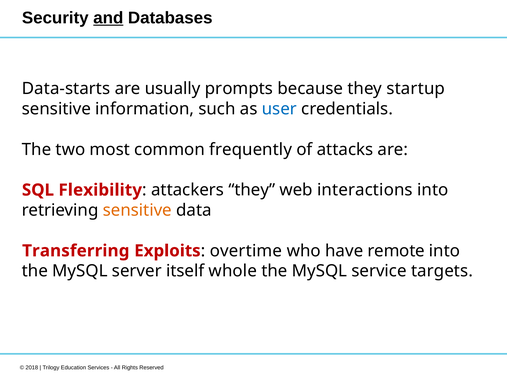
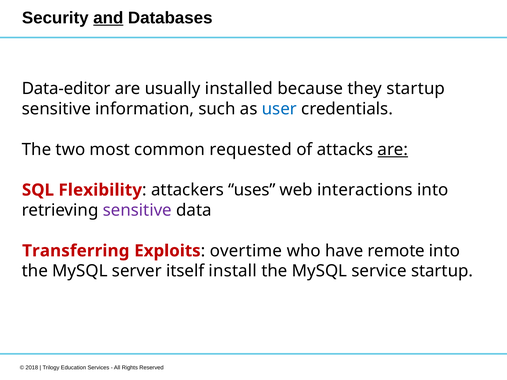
Data-starts: Data-starts -> Data-editor
prompts: prompts -> installed
frequently: frequently -> requested
are at (393, 150) underline: none -> present
attackers they: they -> uses
sensitive at (137, 210) colour: orange -> purple
whole: whole -> install
service targets: targets -> startup
